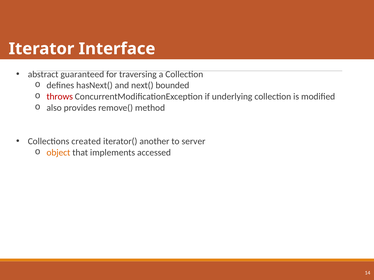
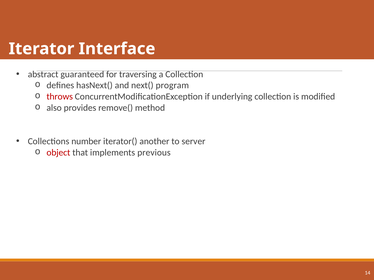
bounded: bounded -> program
created: created -> number
object colour: orange -> red
accessed: accessed -> previous
